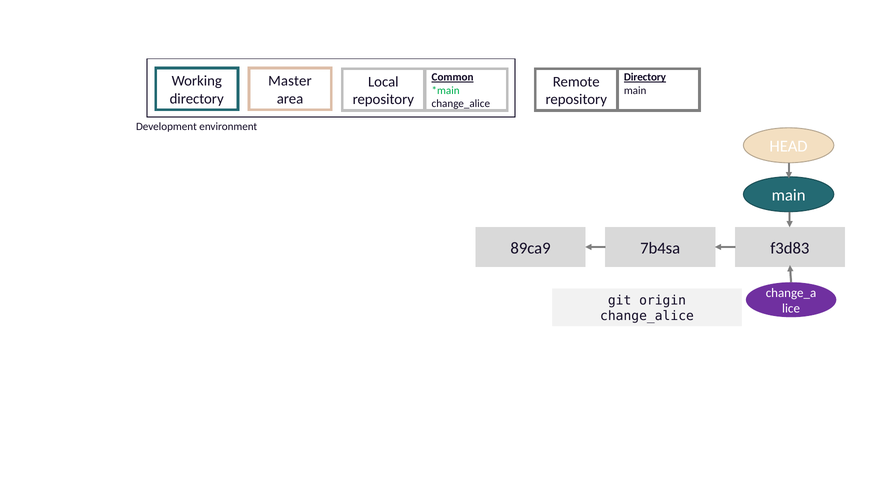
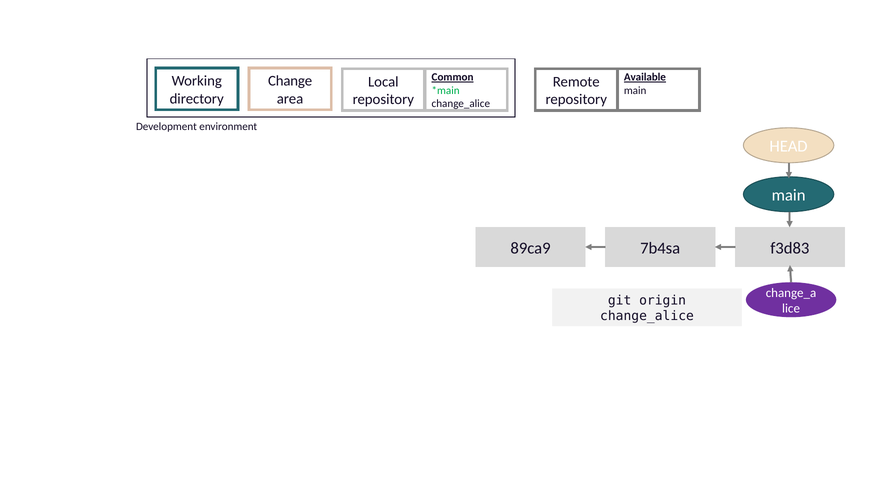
Directory at (645, 77): Directory -> Available
Master: Master -> Change
